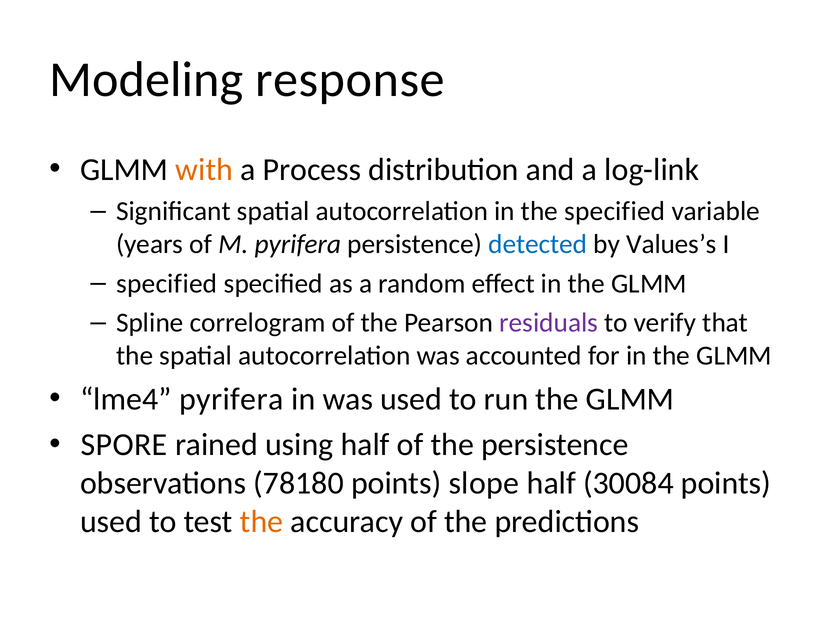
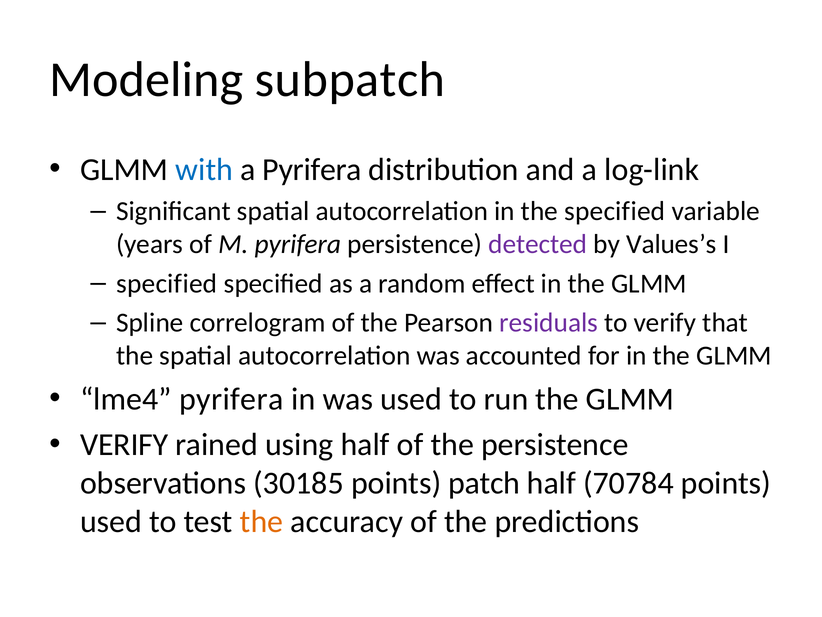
response: response -> subpatch
with colour: orange -> blue
a Process: Process -> Pyrifera
detected colour: blue -> purple
SPORE at (124, 444): SPORE -> VERIFY
78180: 78180 -> 30185
slope: slope -> patch
30084: 30084 -> 70784
